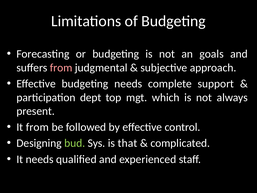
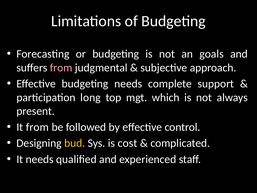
dept: dept -> long
bud colour: light green -> yellow
that: that -> cost
